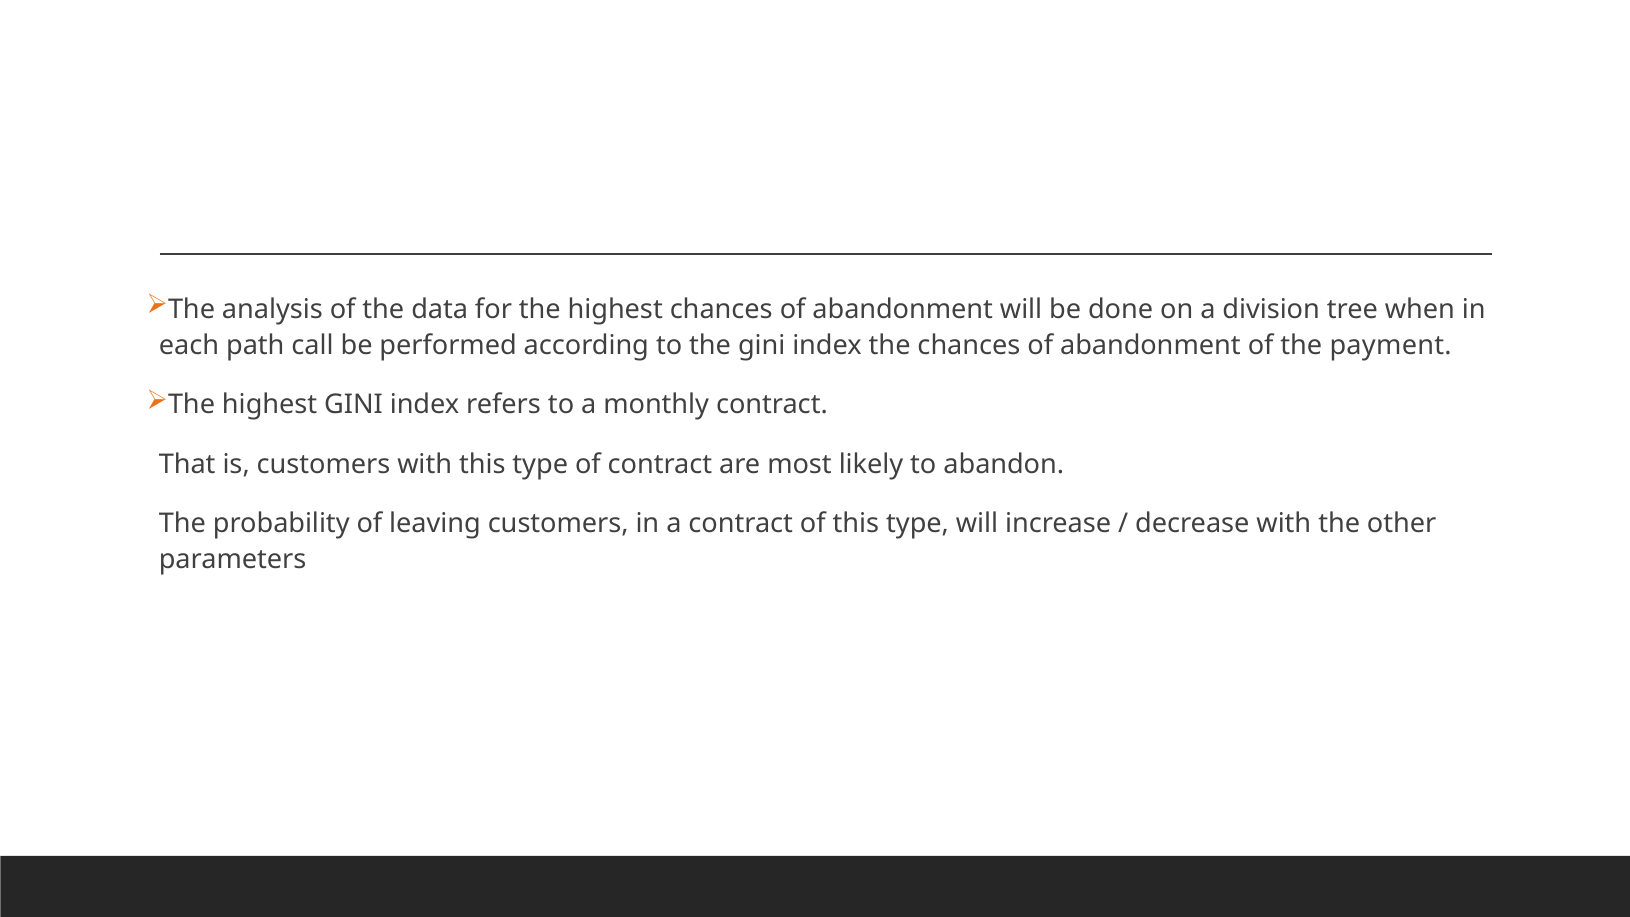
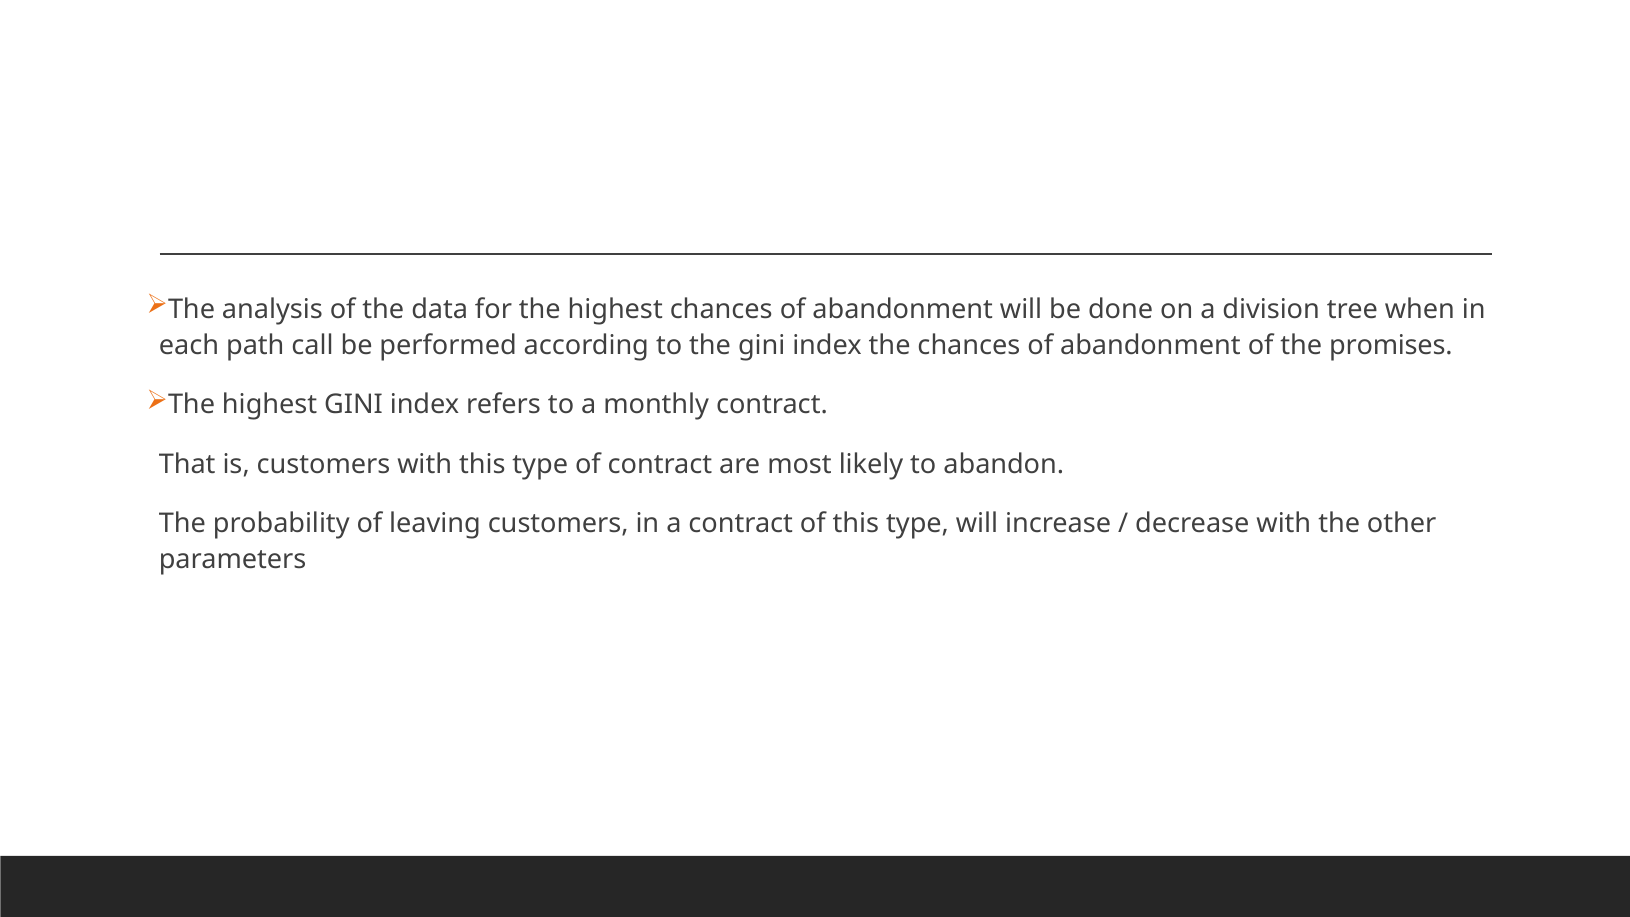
payment: payment -> promises
